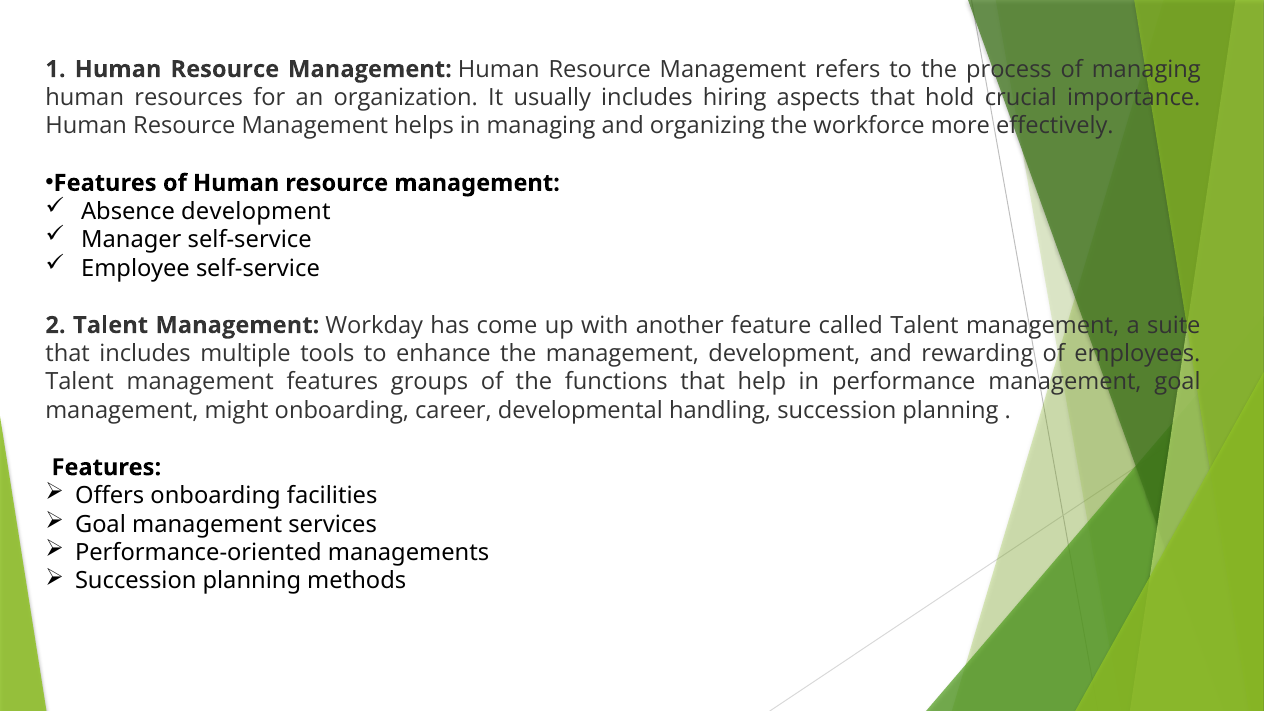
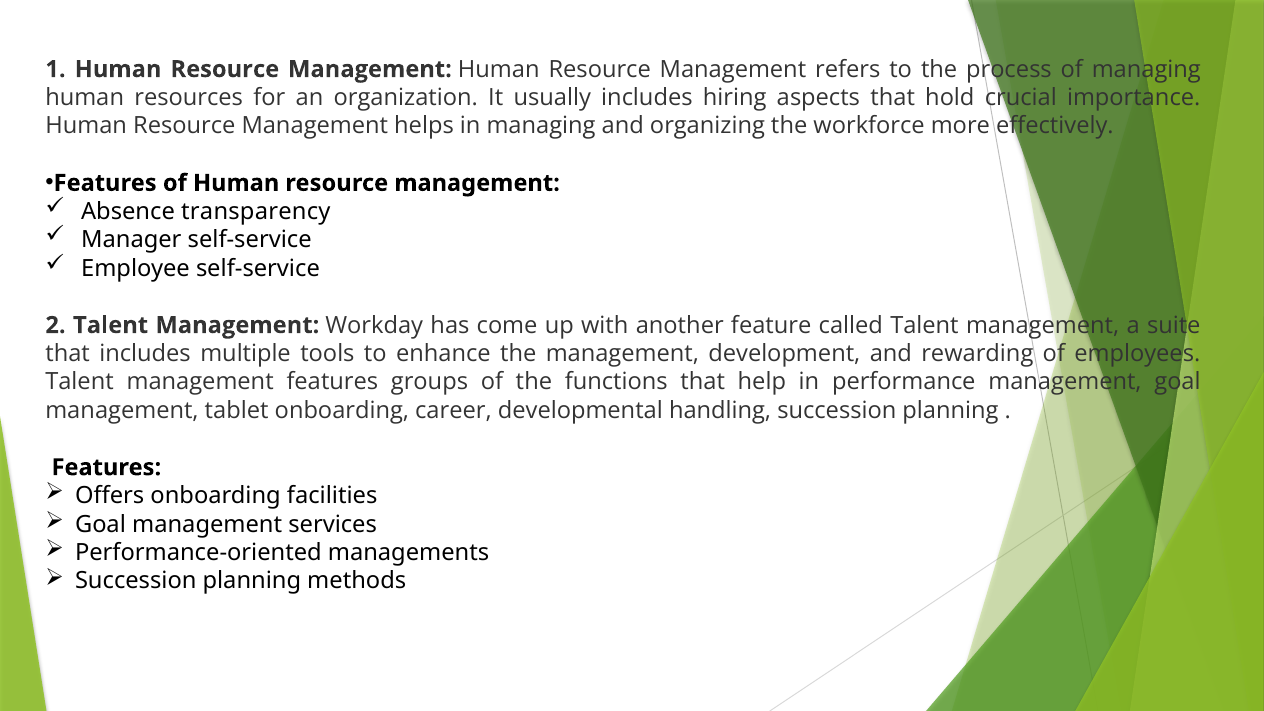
Absence development: development -> transparency
might: might -> tablet
